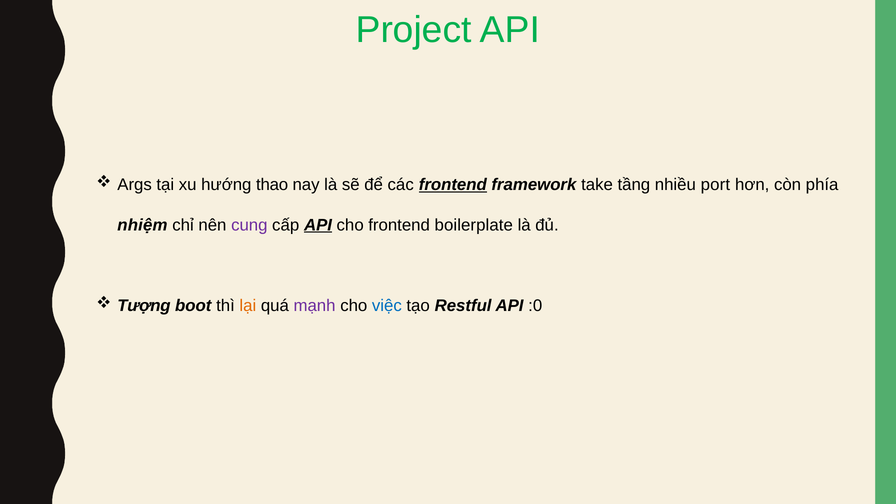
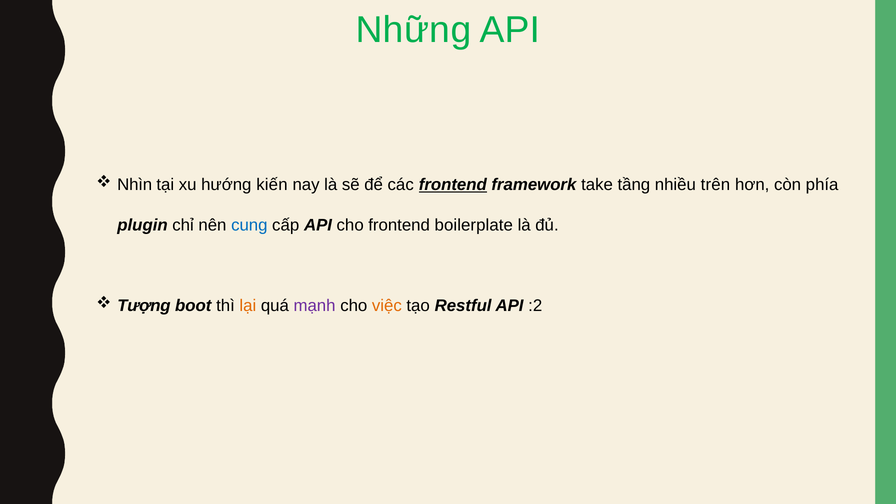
Project: Project -> Những
Args: Args -> Nhìn
thao: thao -> kiến
port: port -> trên
nhiệm: nhiệm -> plugin
cung colour: purple -> blue
API at (318, 225) underline: present -> none
việc colour: blue -> orange
:0: :0 -> :2
